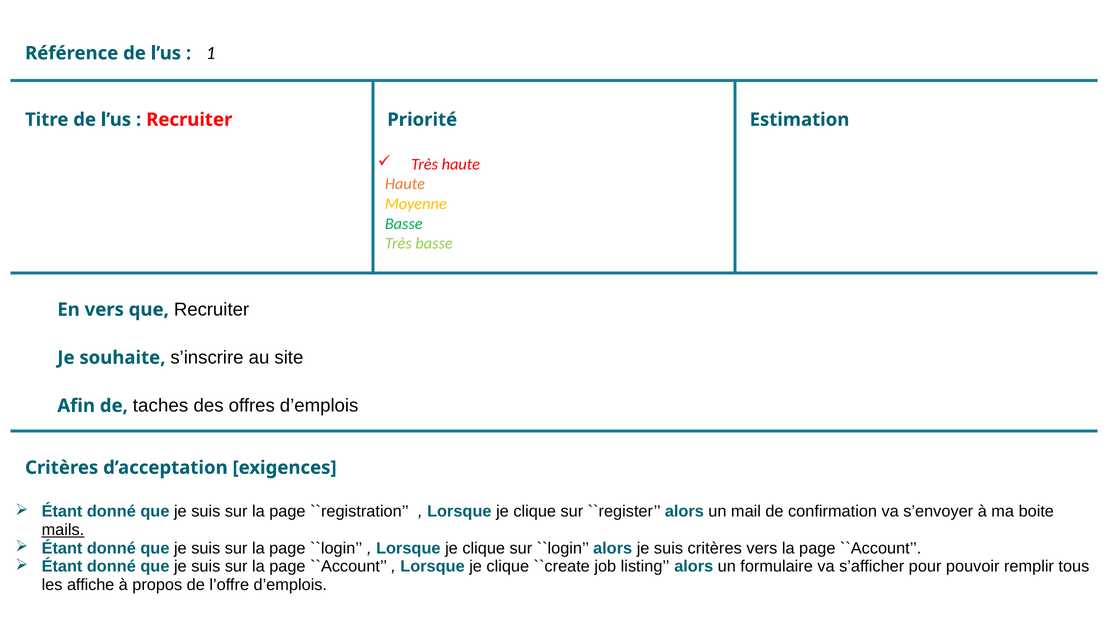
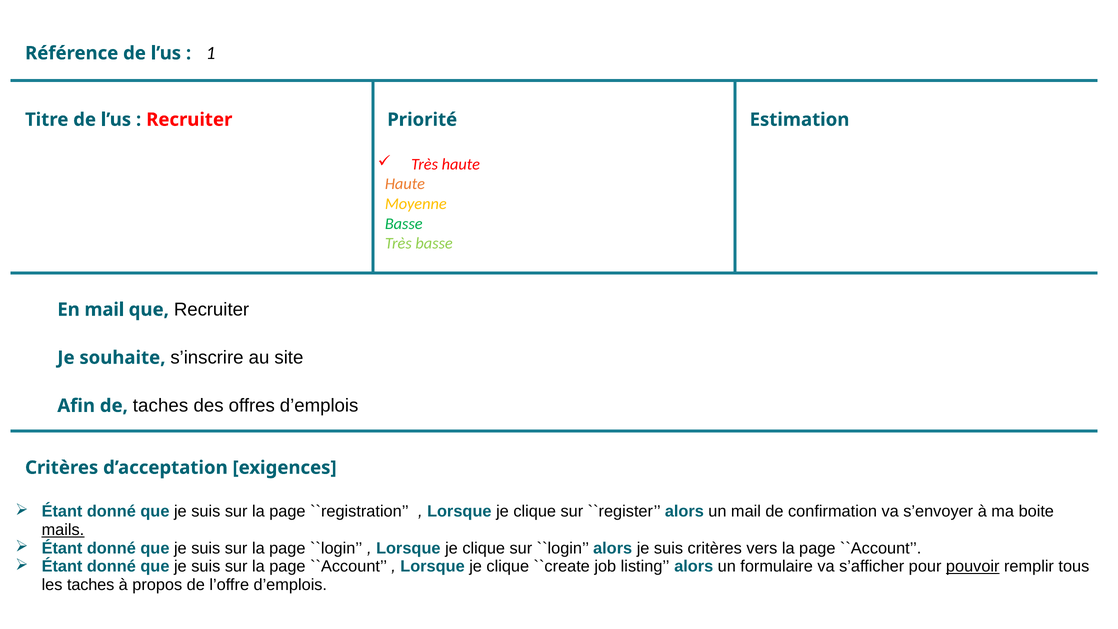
En vers: vers -> mail
pouvoir underline: none -> present
les affiche: affiche -> taches
